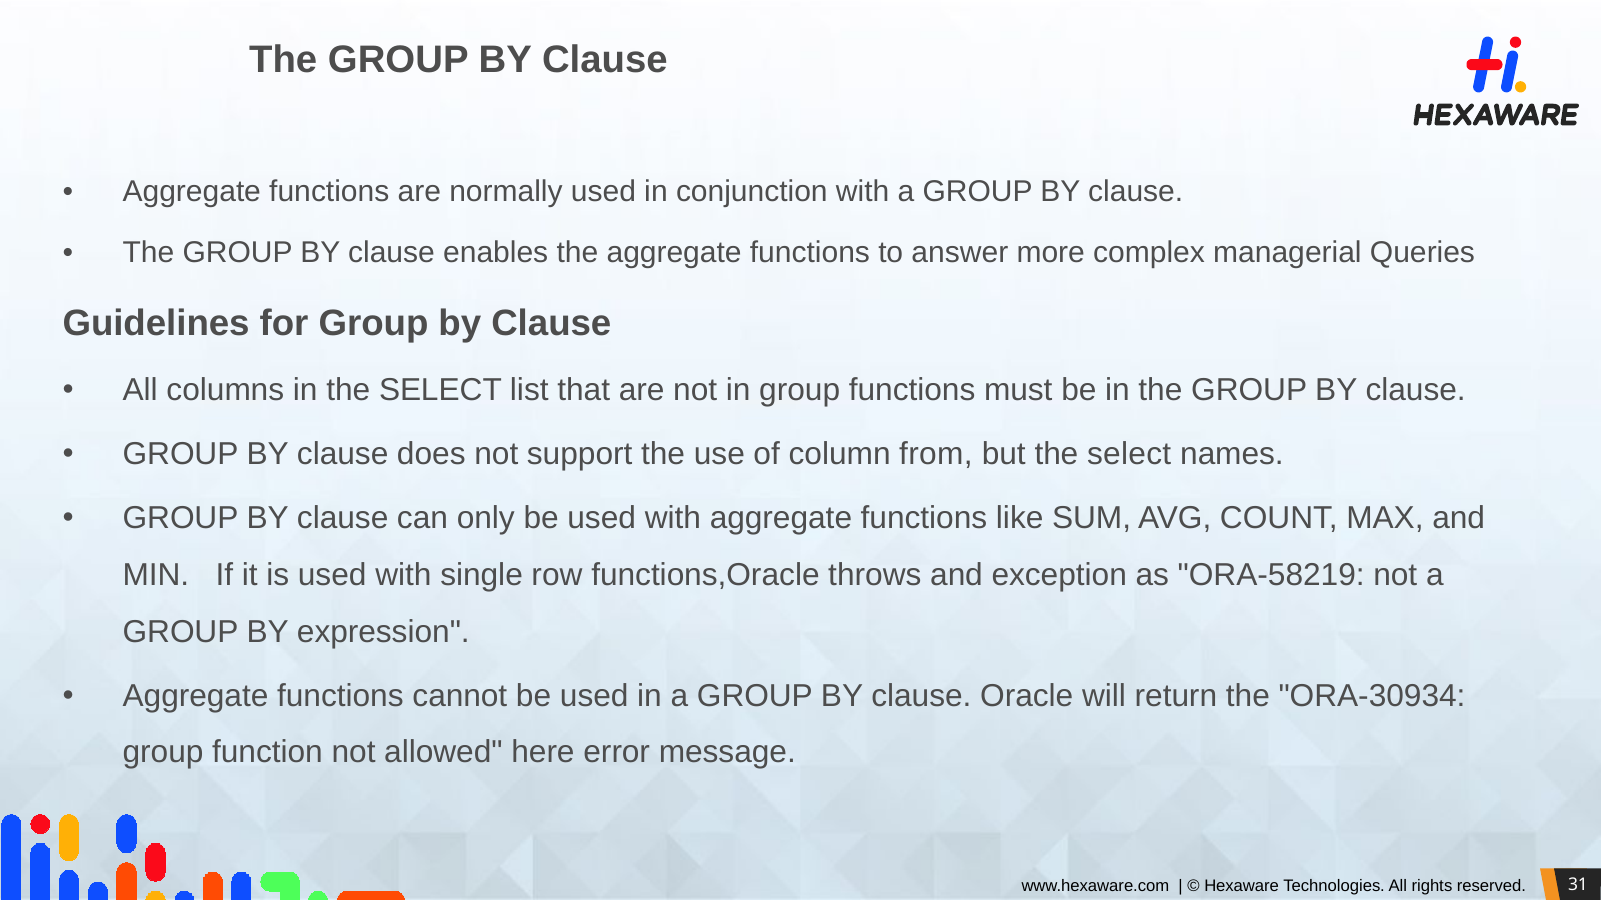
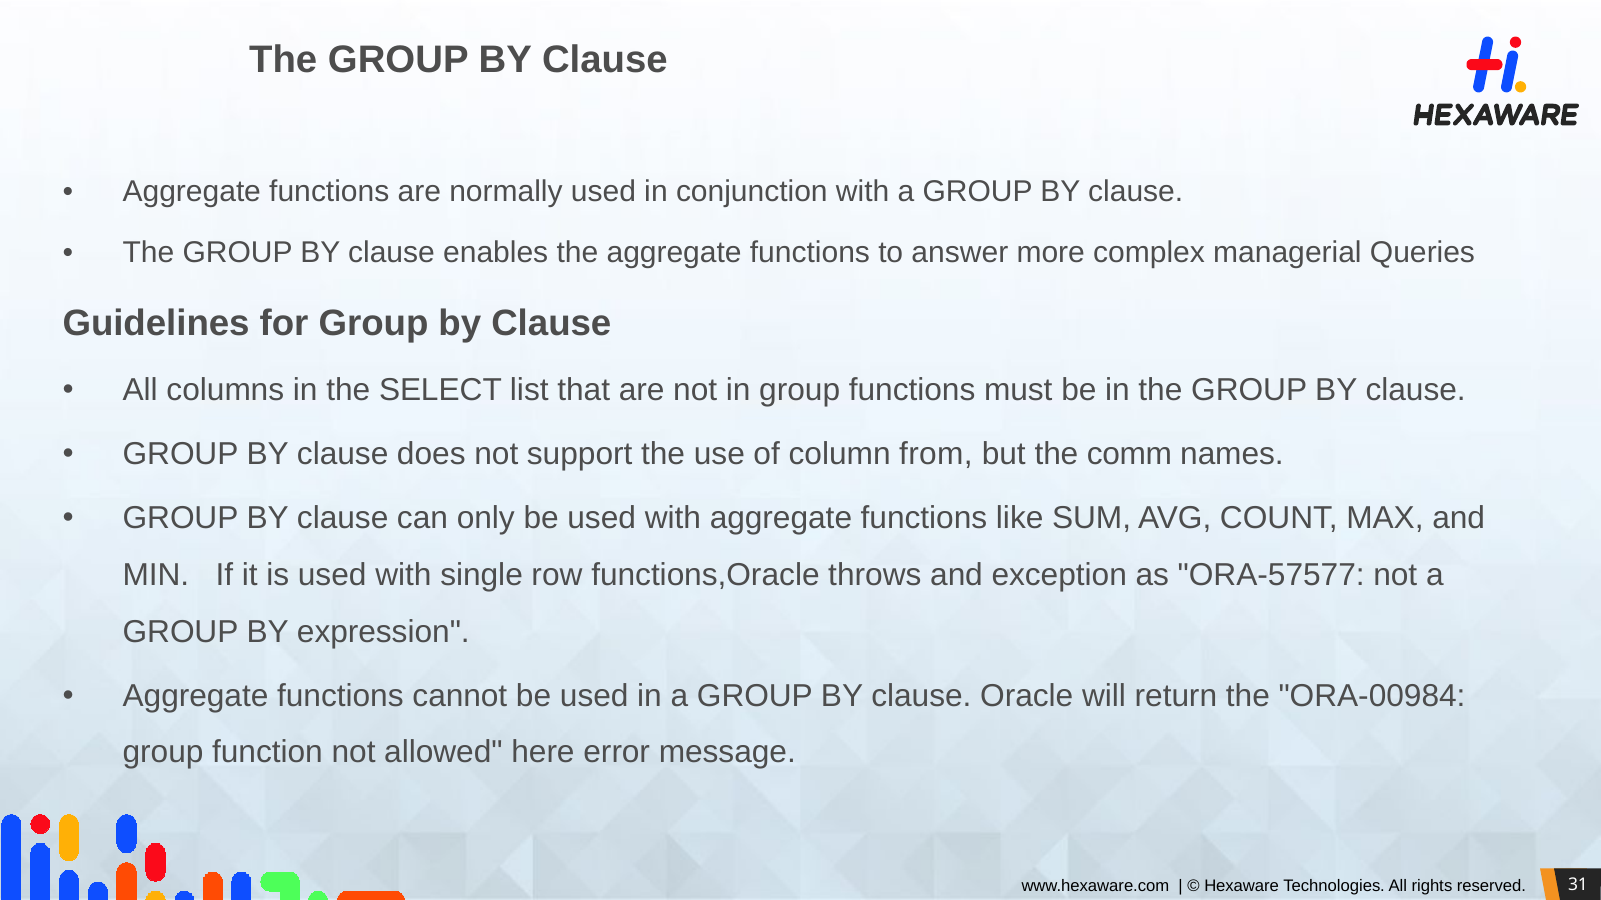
but the select: select -> comm
ORA-58219: ORA-58219 -> ORA-57577
ORA-30934: ORA-30934 -> ORA-00984
